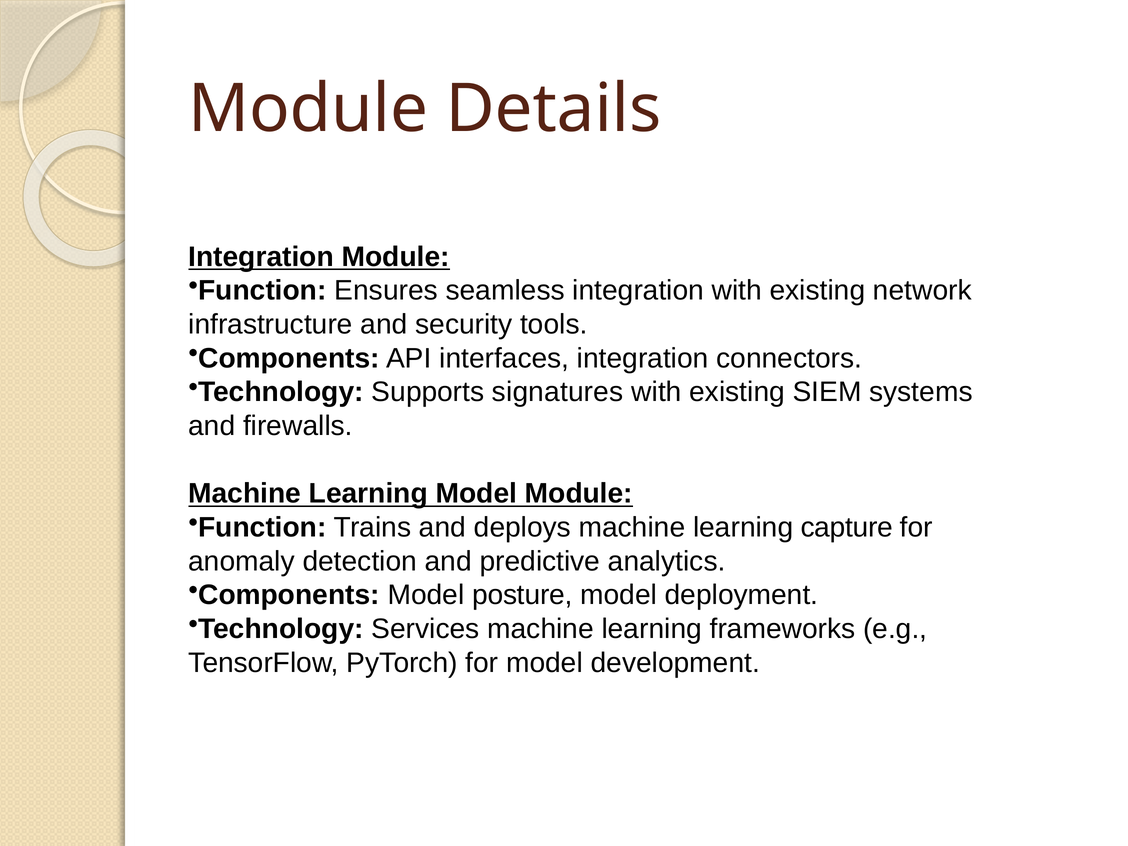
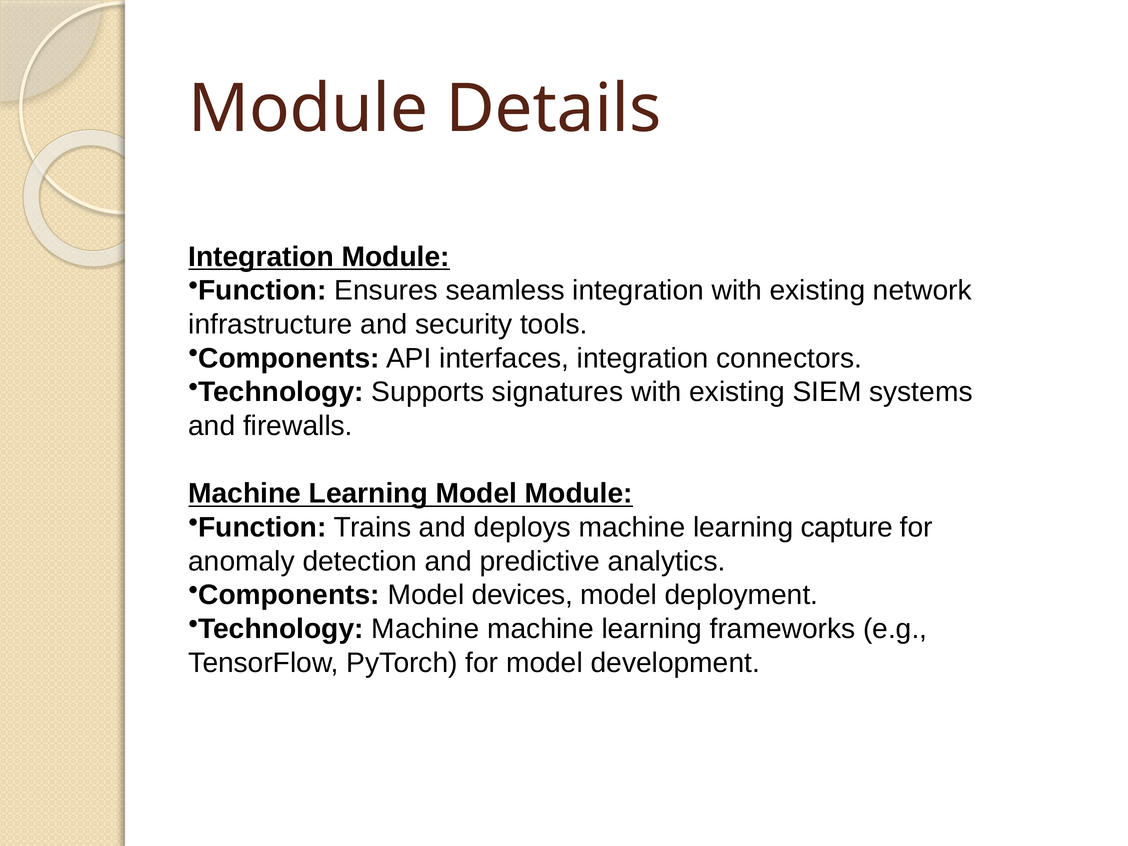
posture: posture -> devices
Technology Services: Services -> Machine
